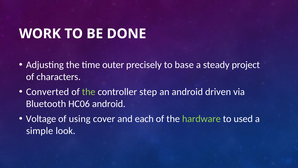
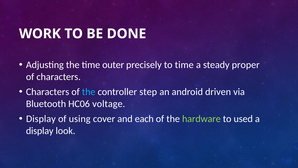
to base: base -> time
project: project -> proper
Converted at (48, 92): Converted -> Characters
the at (89, 92) colour: light green -> light blue
HC06 android: android -> voltage
Voltage at (41, 119): Voltage -> Display
simple at (40, 131): simple -> display
